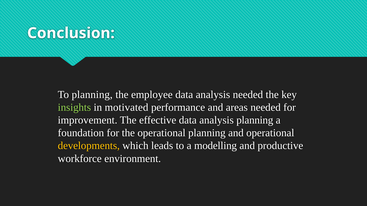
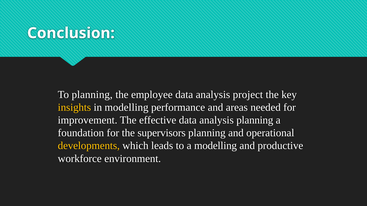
analysis needed: needed -> project
insights colour: light green -> yellow
in motivated: motivated -> modelling
the operational: operational -> supervisors
